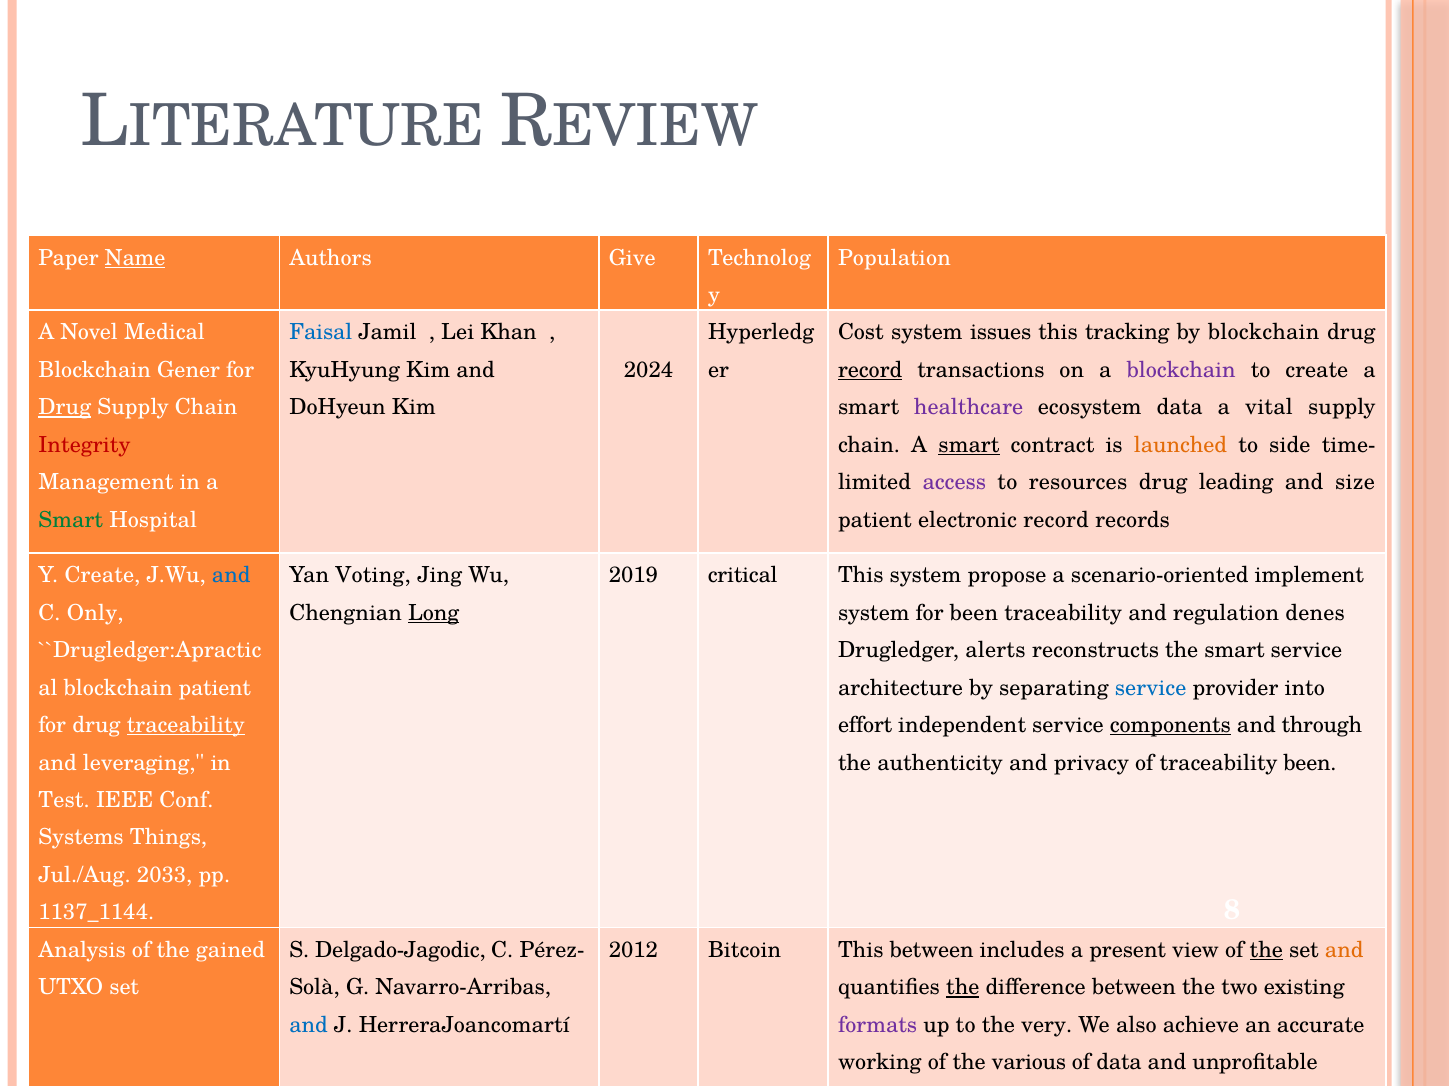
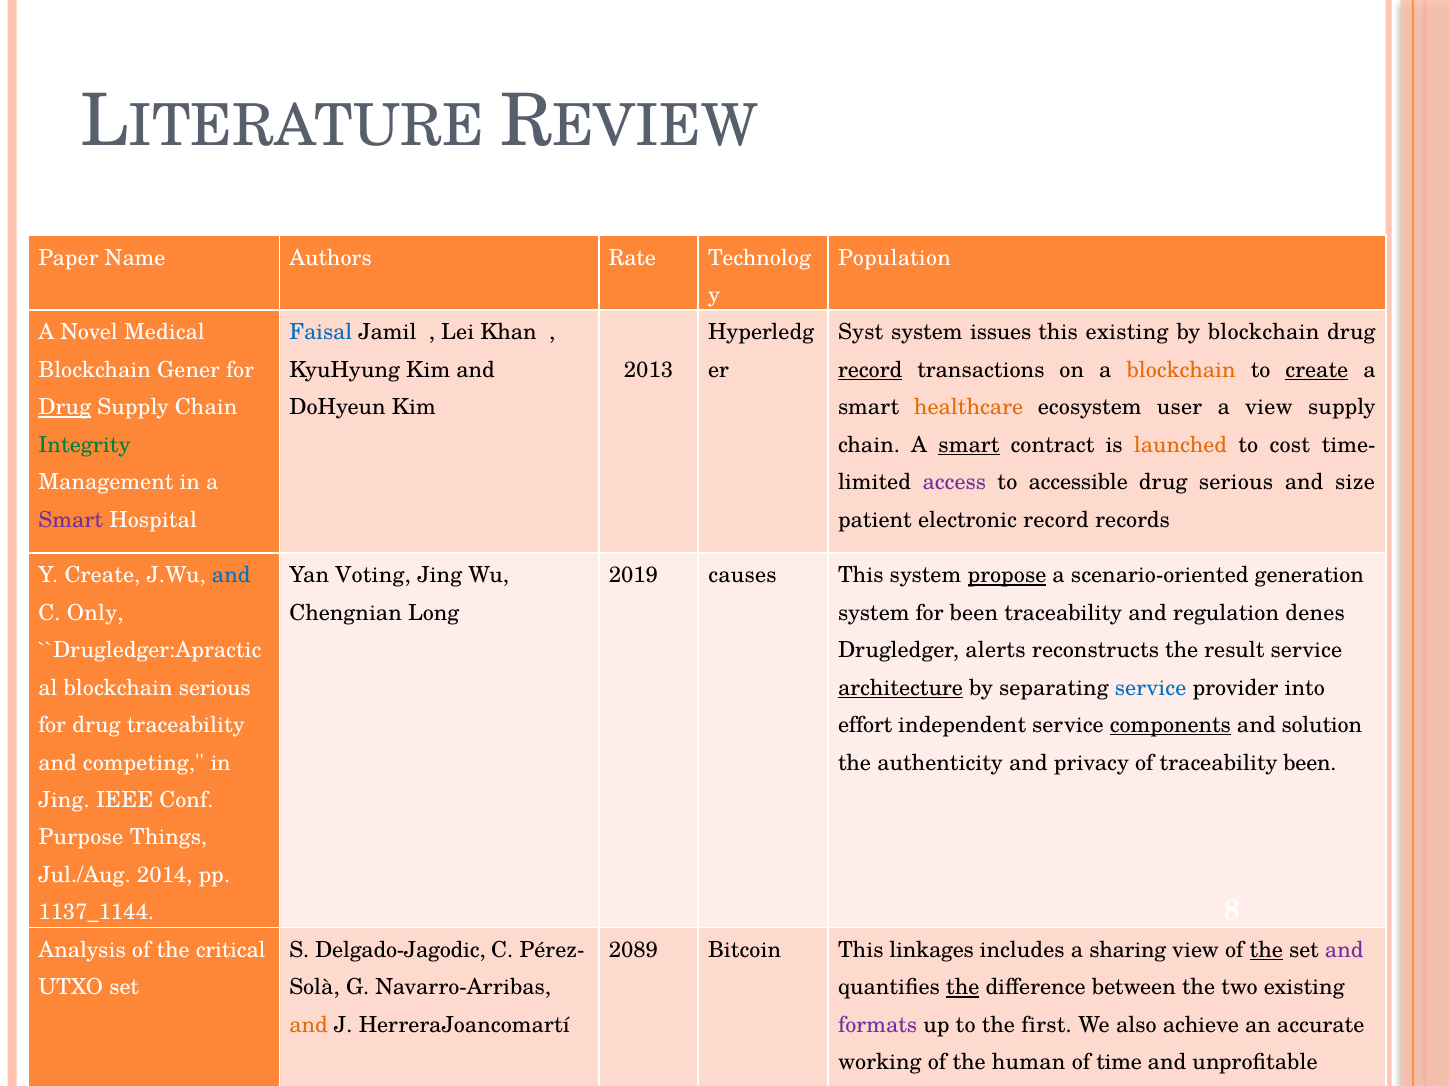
Name underline: present -> none
Give: Give -> Rate
Cost: Cost -> Syst
this tracking: tracking -> existing
2024: 2024 -> 2013
blockchain at (1181, 370) colour: purple -> orange
create at (1317, 370) underline: none -> present
healthcare colour: purple -> orange
ecosystem data: data -> user
a vital: vital -> view
Integrity colour: red -> green
side: side -> cost
resources: resources -> accessible
drug leading: leading -> serious
Smart at (71, 520) colour: green -> purple
critical: critical -> causes
propose underline: none -> present
implement: implement -> generation
Long underline: present -> none
the smart: smart -> result
blockchain patient: patient -> serious
architecture underline: none -> present
traceability at (186, 726) underline: present -> none
through: through -> solution
leveraging: leveraging -> competing
Test at (64, 801): Test -> Jing
Systems: Systems -> Purpose
2033: 2033 -> 2014
gained: gained -> critical
2012: 2012 -> 2089
This between: between -> linkages
present: present -> sharing
and at (1344, 951) colour: orange -> purple
and at (309, 1026) colour: blue -> orange
very: very -> first
various: various -> human
of data: data -> time
